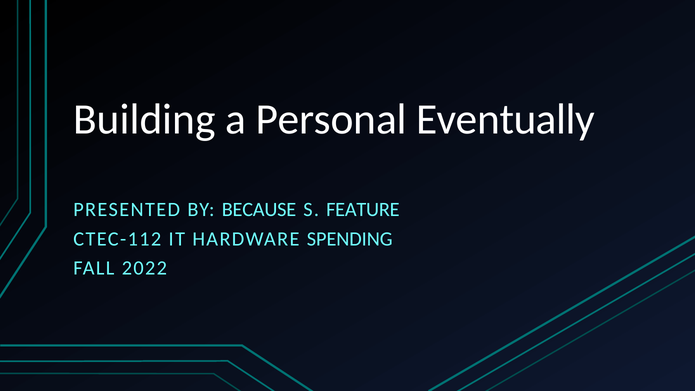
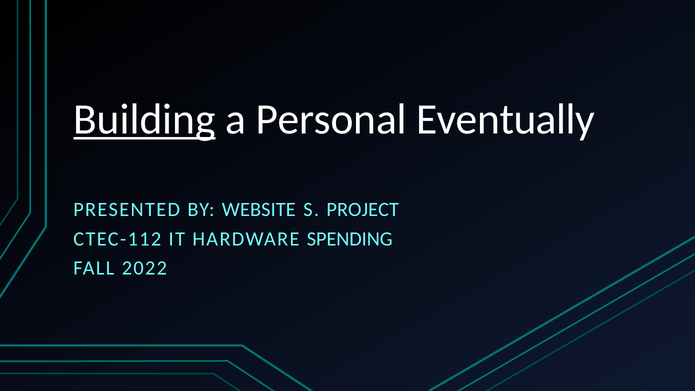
Building underline: none -> present
BECAUSE: BECAUSE -> WEBSITE
FEATURE: FEATURE -> PROJECT
